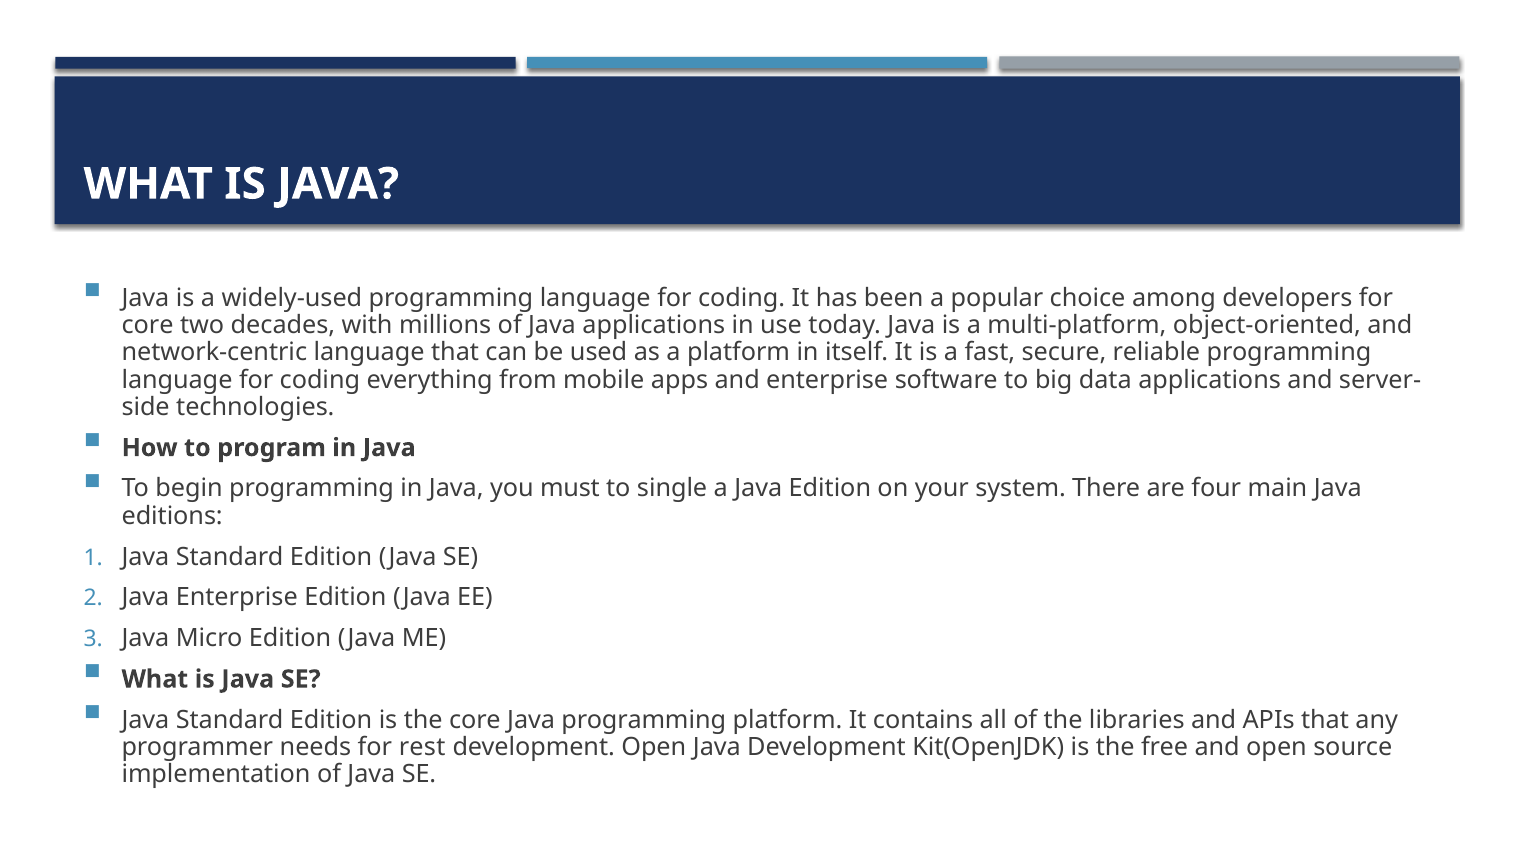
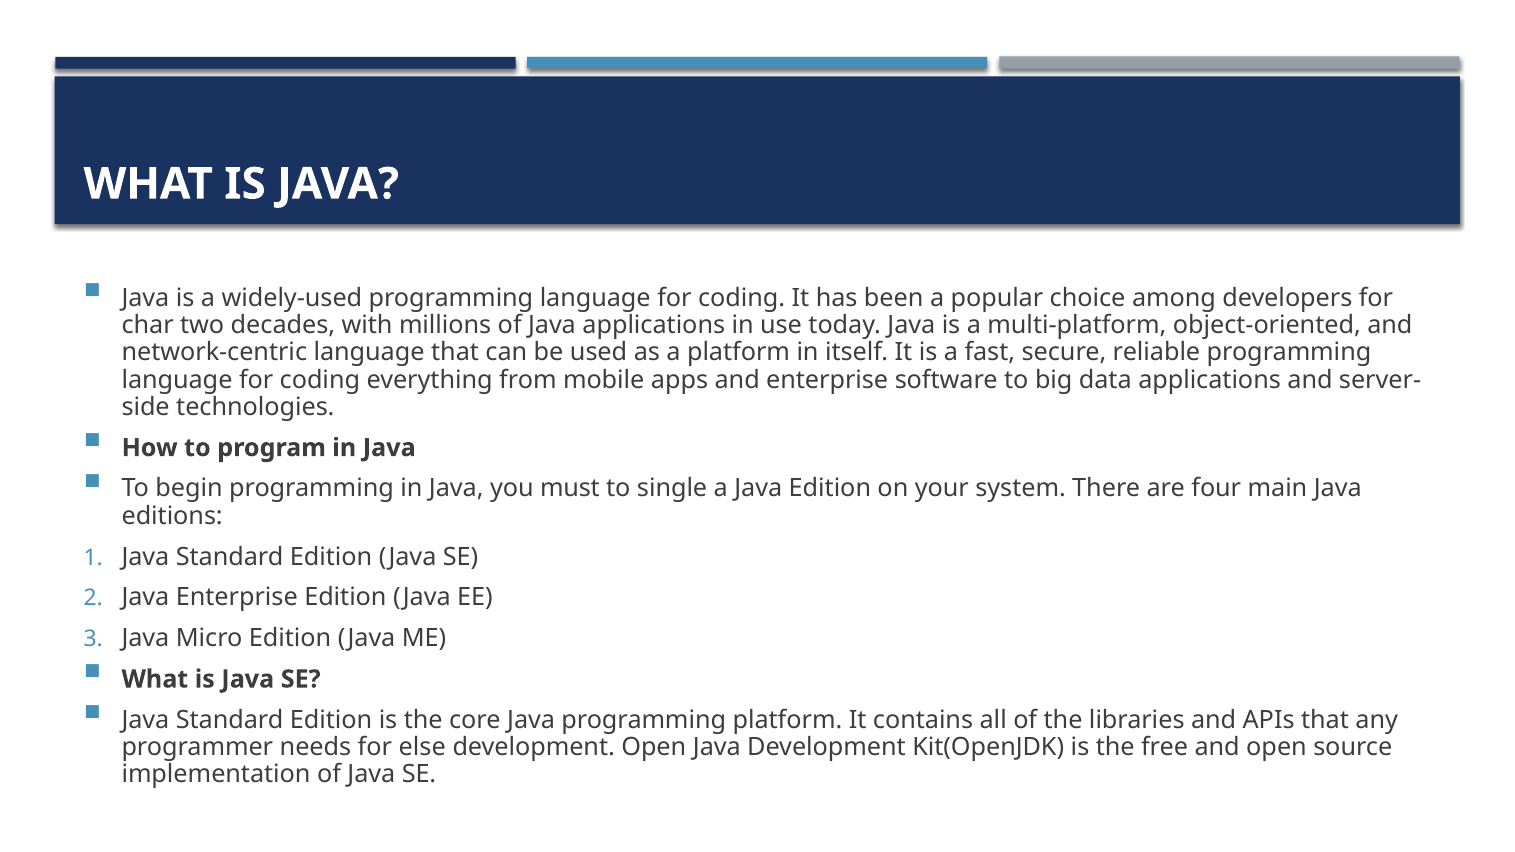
core at (148, 325): core -> char
rest: rest -> else
